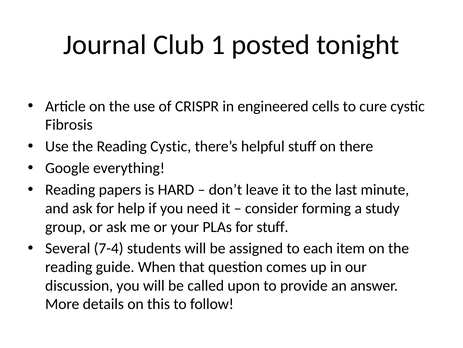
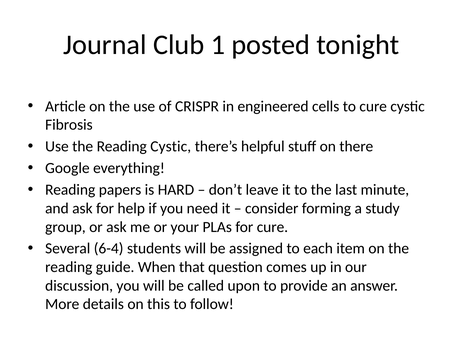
for stuff: stuff -> cure
7-4: 7-4 -> 6-4
